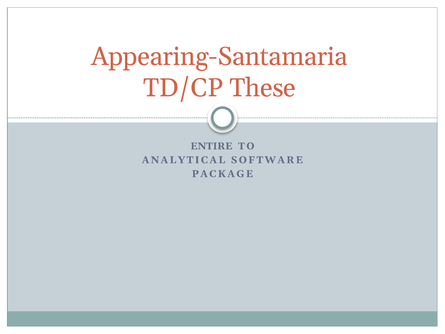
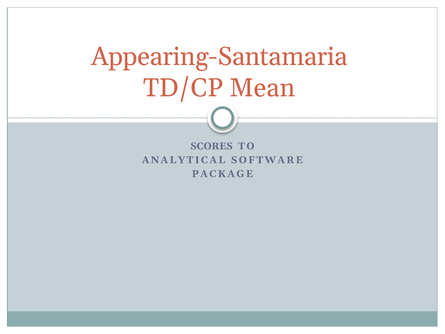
These: These -> Mean
ENTIRE: ENTIRE -> SCORES
